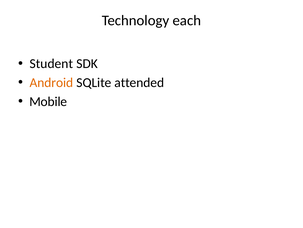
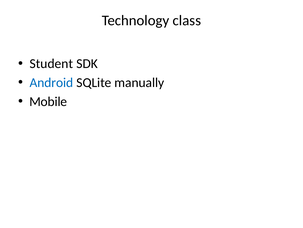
each: each -> class
Android colour: orange -> blue
attended: attended -> manually
